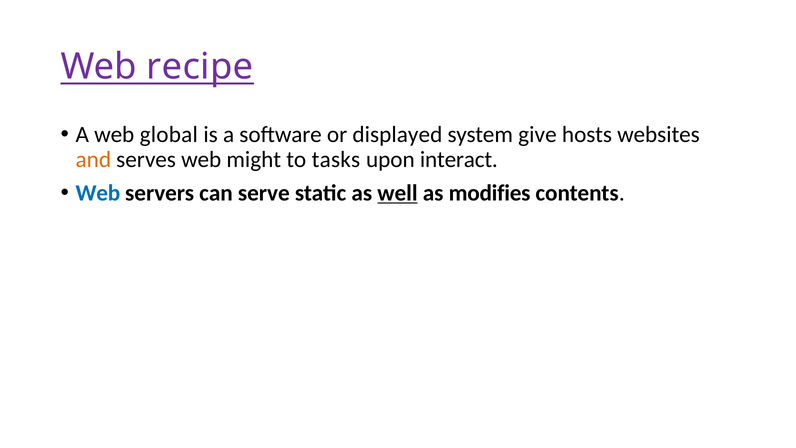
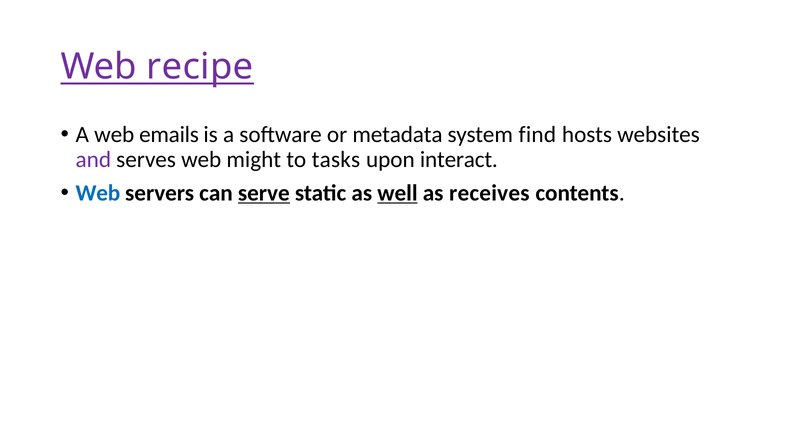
global: global -> emails
displayed: displayed -> metadata
give: give -> find
and colour: orange -> purple
serve underline: none -> present
modifies: modifies -> receives
